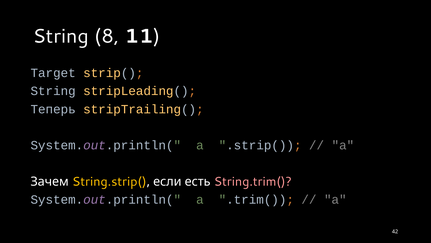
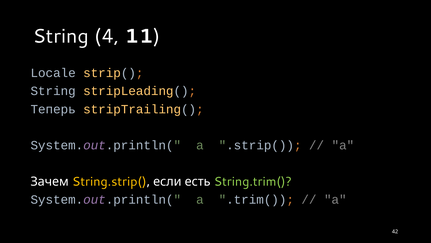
8: 8 -> 4
Target: Target -> Locale
String.trim( colour: pink -> light green
